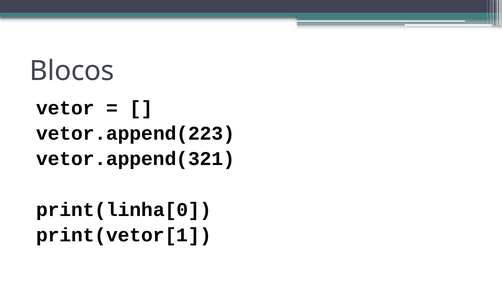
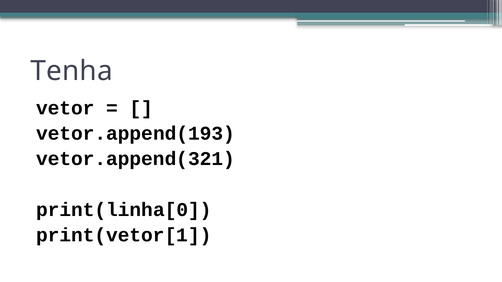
Blocos: Blocos -> Tenha
vetor.append(223: vetor.append(223 -> vetor.append(193
